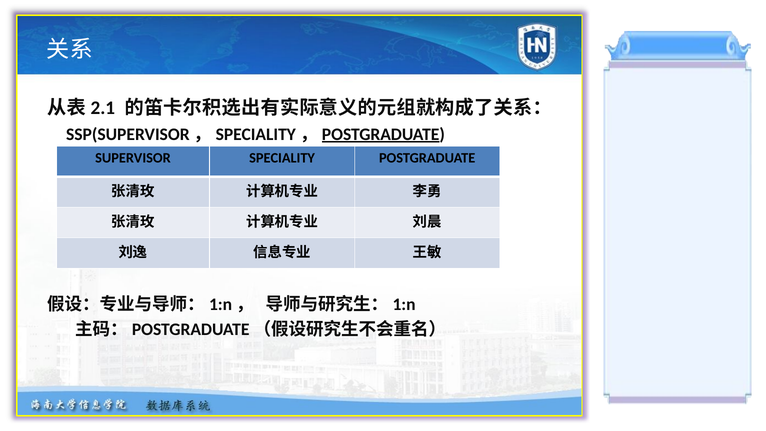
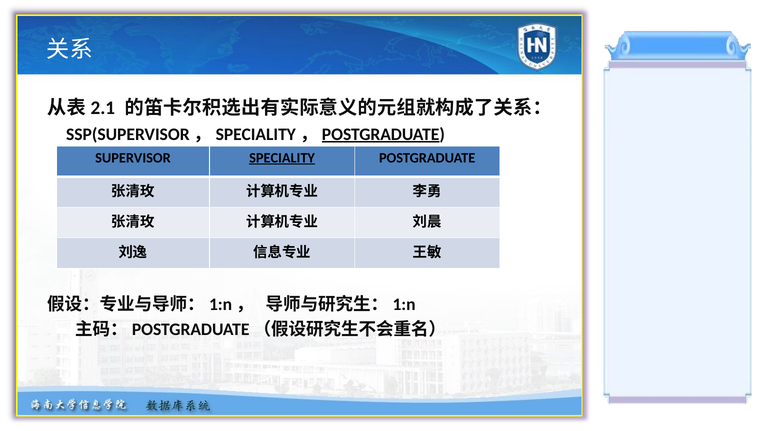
SPECIALITY underline: none -> present
